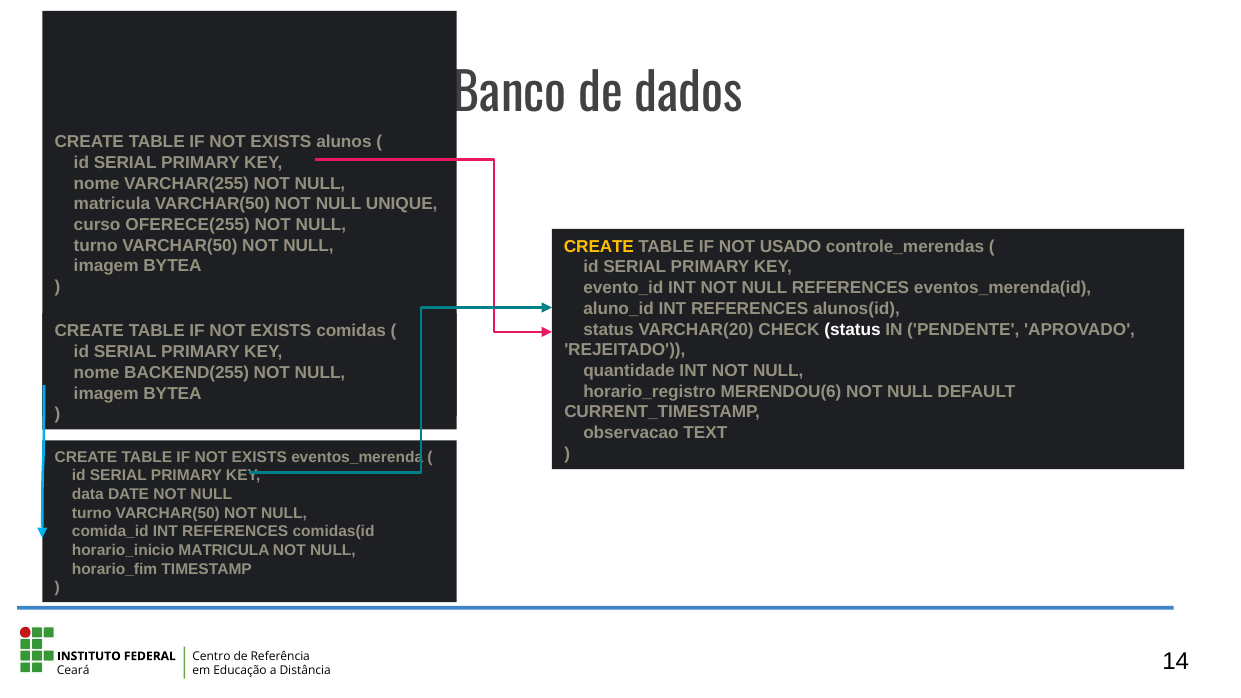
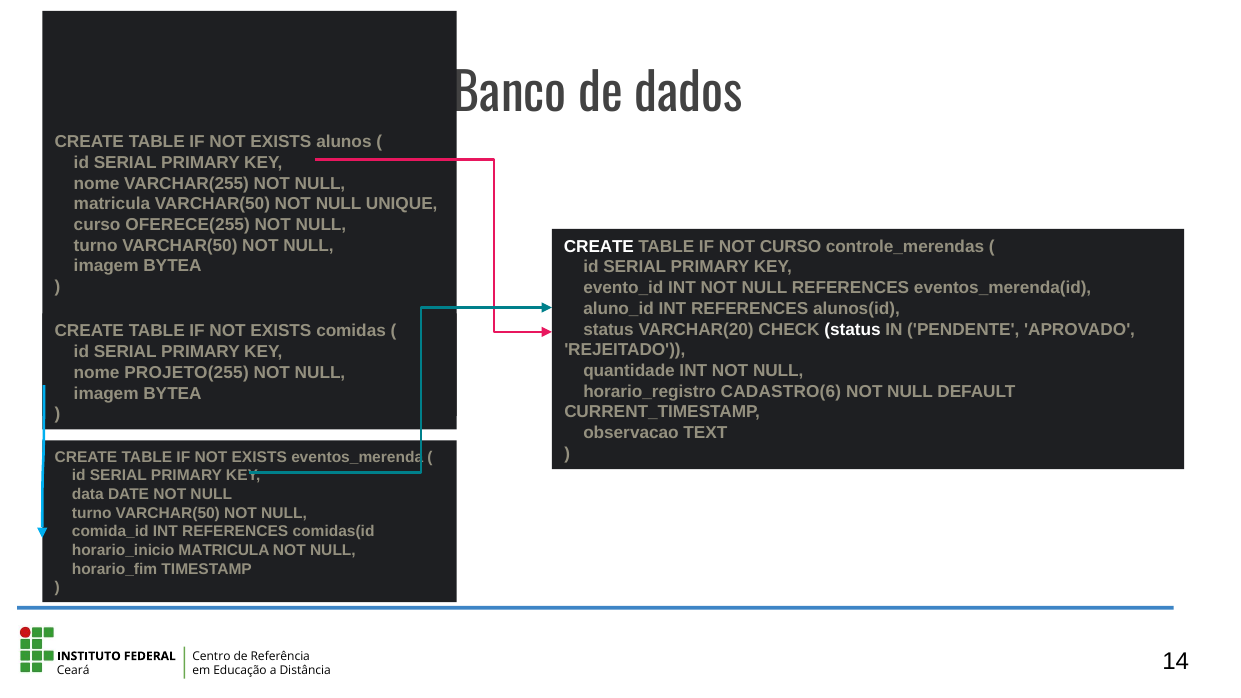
CREATE at (599, 247) colour: yellow -> white
NOT USADO: USADO -> CURSO
BACKEND(255: BACKEND(255 -> PROJETO(255
MERENDOU(6: MERENDOU(6 -> CADASTRO(6
